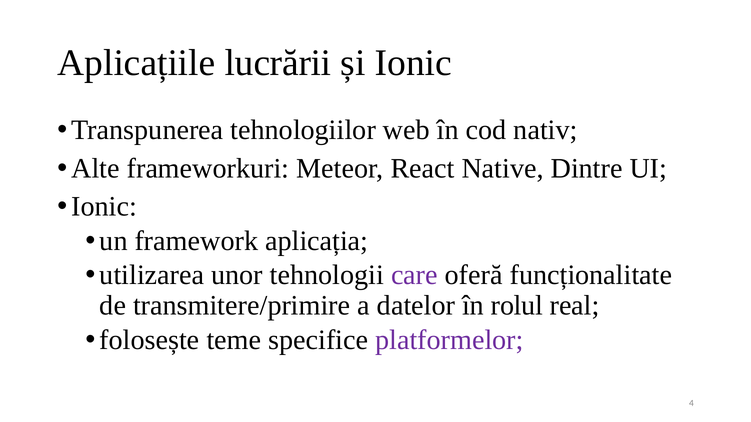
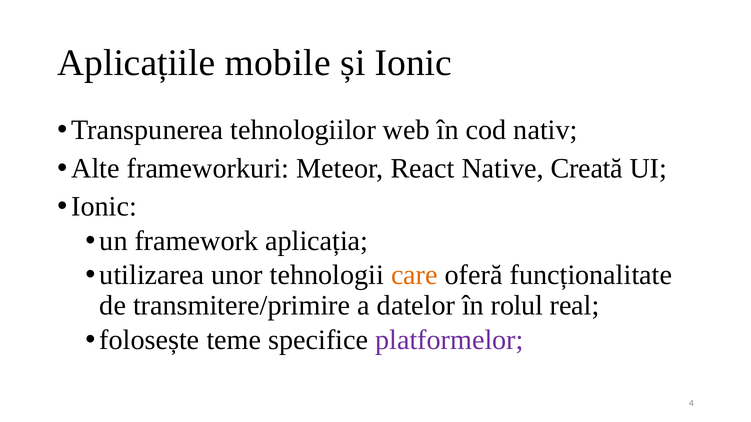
lucrării: lucrării -> mobile
Dintre: Dintre -> Creată
care colour: purple -> orange
